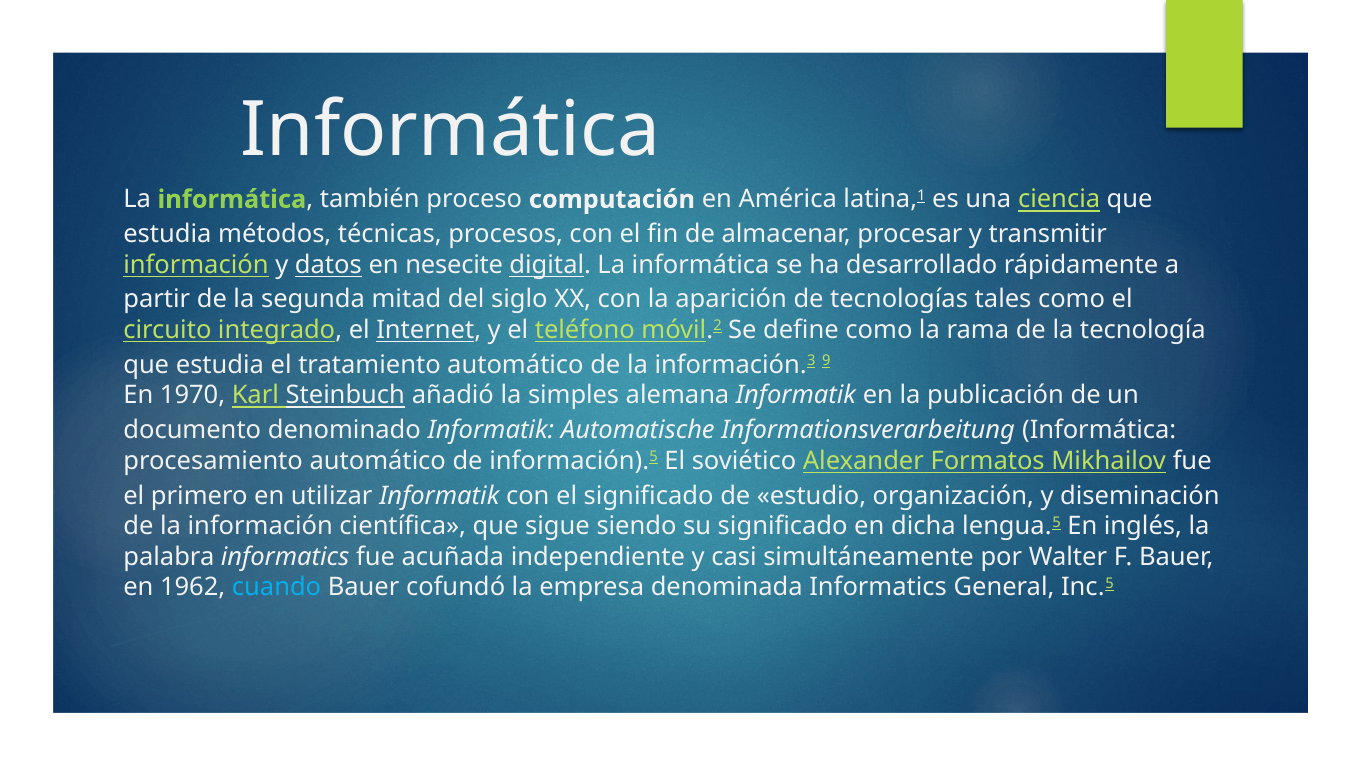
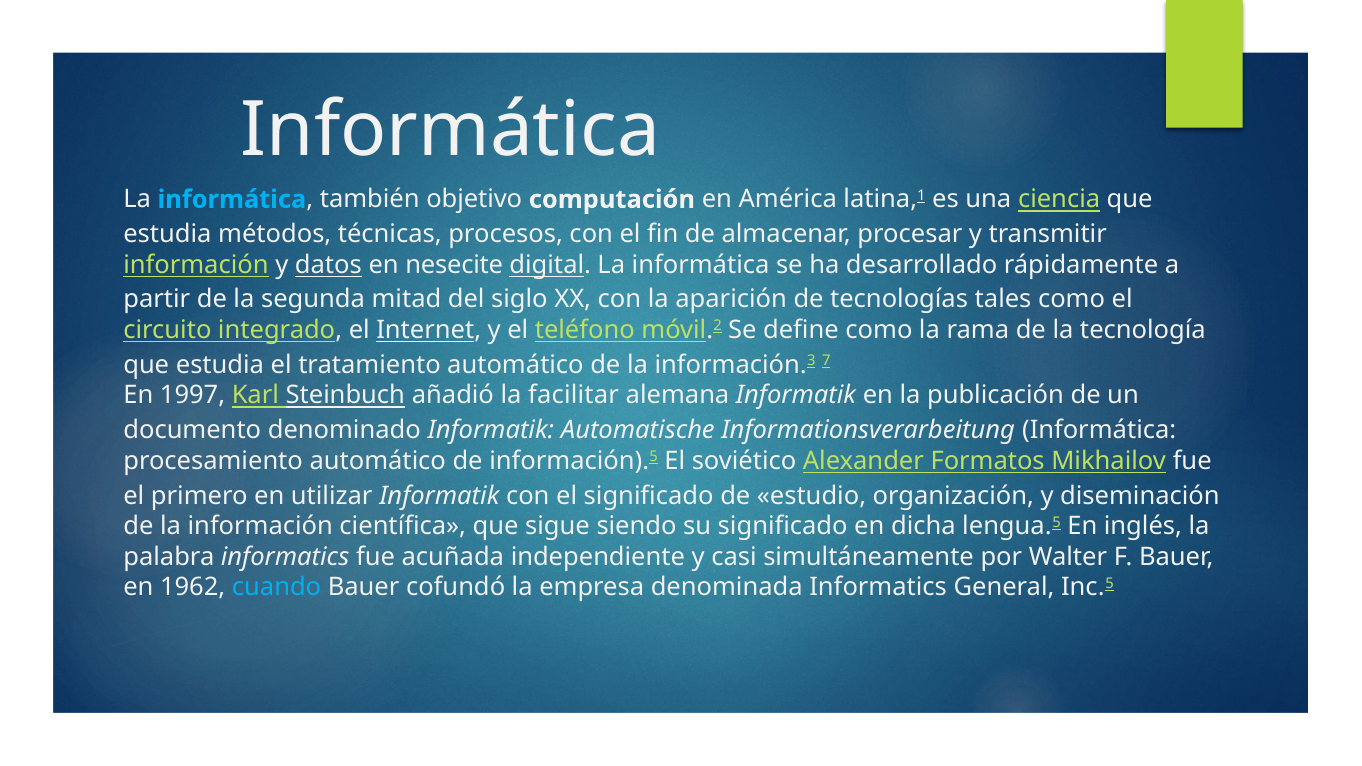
informática at (232, 199) colour: light green -> light blue
proceso: proceso -> objetivo
9: 9 -> 7
1970: 1970 -> 1997
simples: simples -> facilitar
